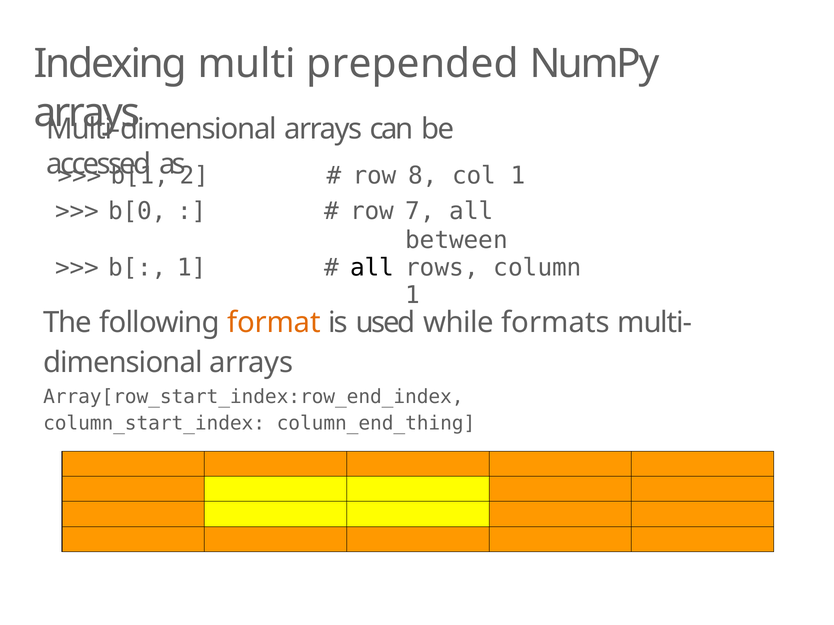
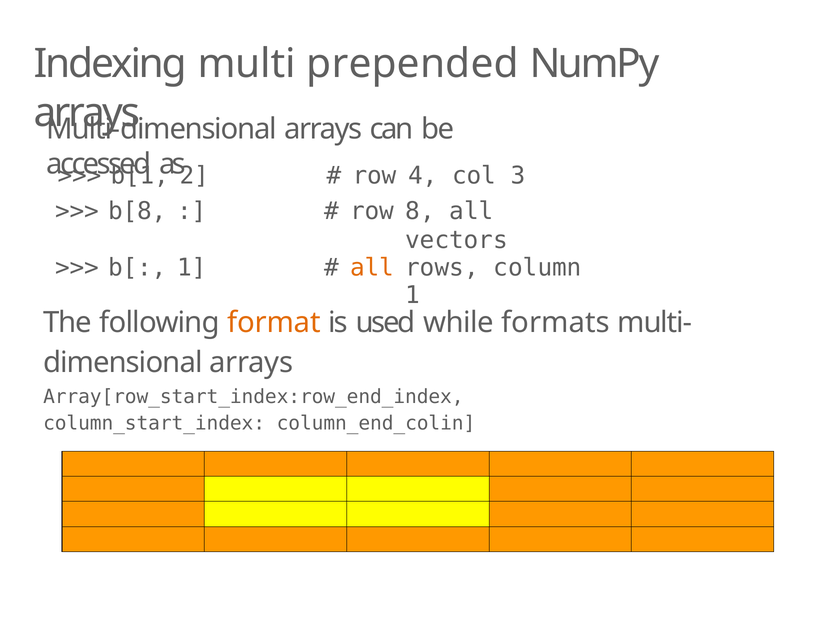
8: 8 -> 4
col 1: 1 -> 3
b[0: b[0 -> b[8
7: 7 -> 8
between: between -> vectors
all at (372, 268) colour: black -> orange
column_end_thing: column_end_thing -> column_end_colin
